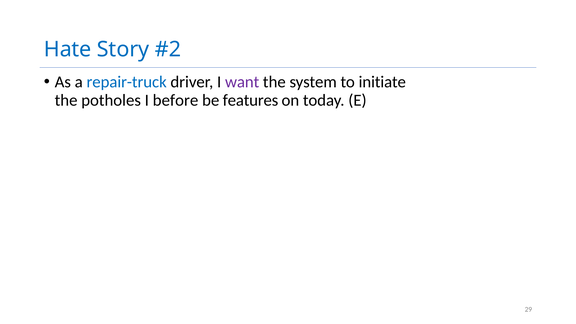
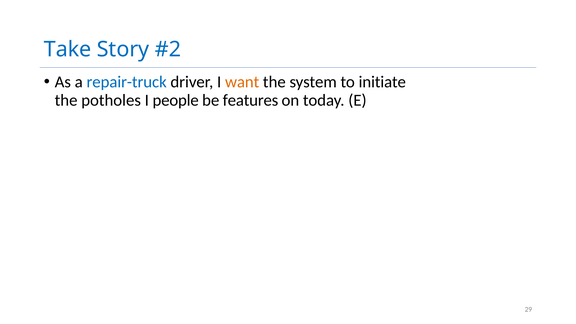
Hate: Hate -> Take
want colour: purple -> orange
before: before -> people
